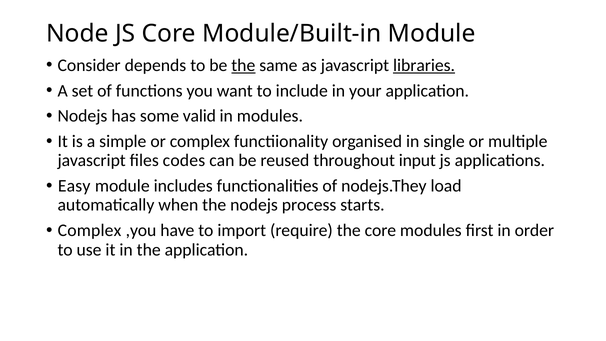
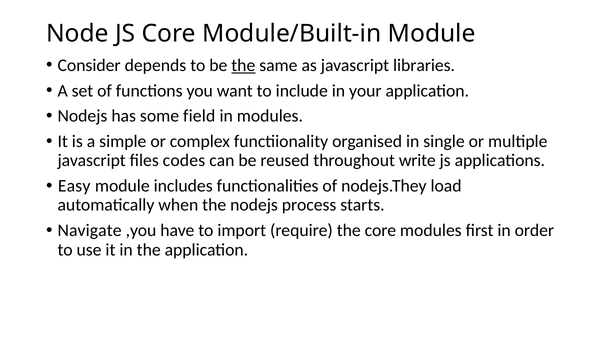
libraries underline: present -> none
valid: valid -> field
input: input -> write
Complex at (90, 230): Complex -> Navigate
